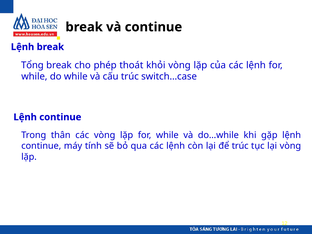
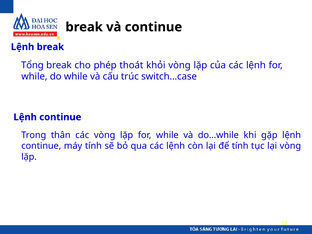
để trúc: trúc -> tính
